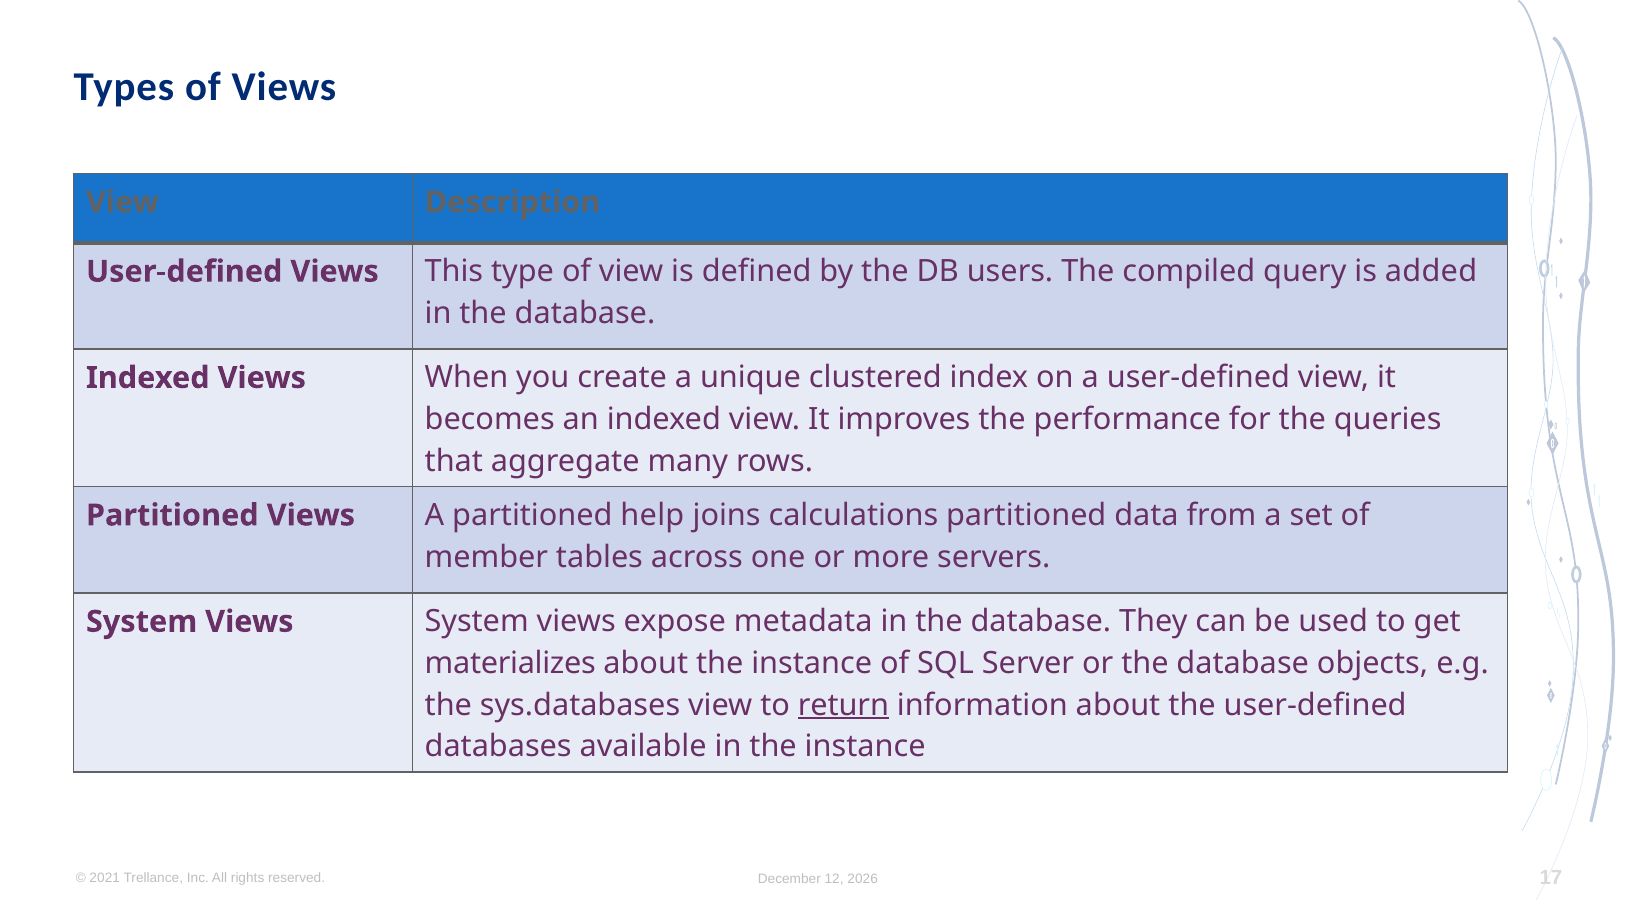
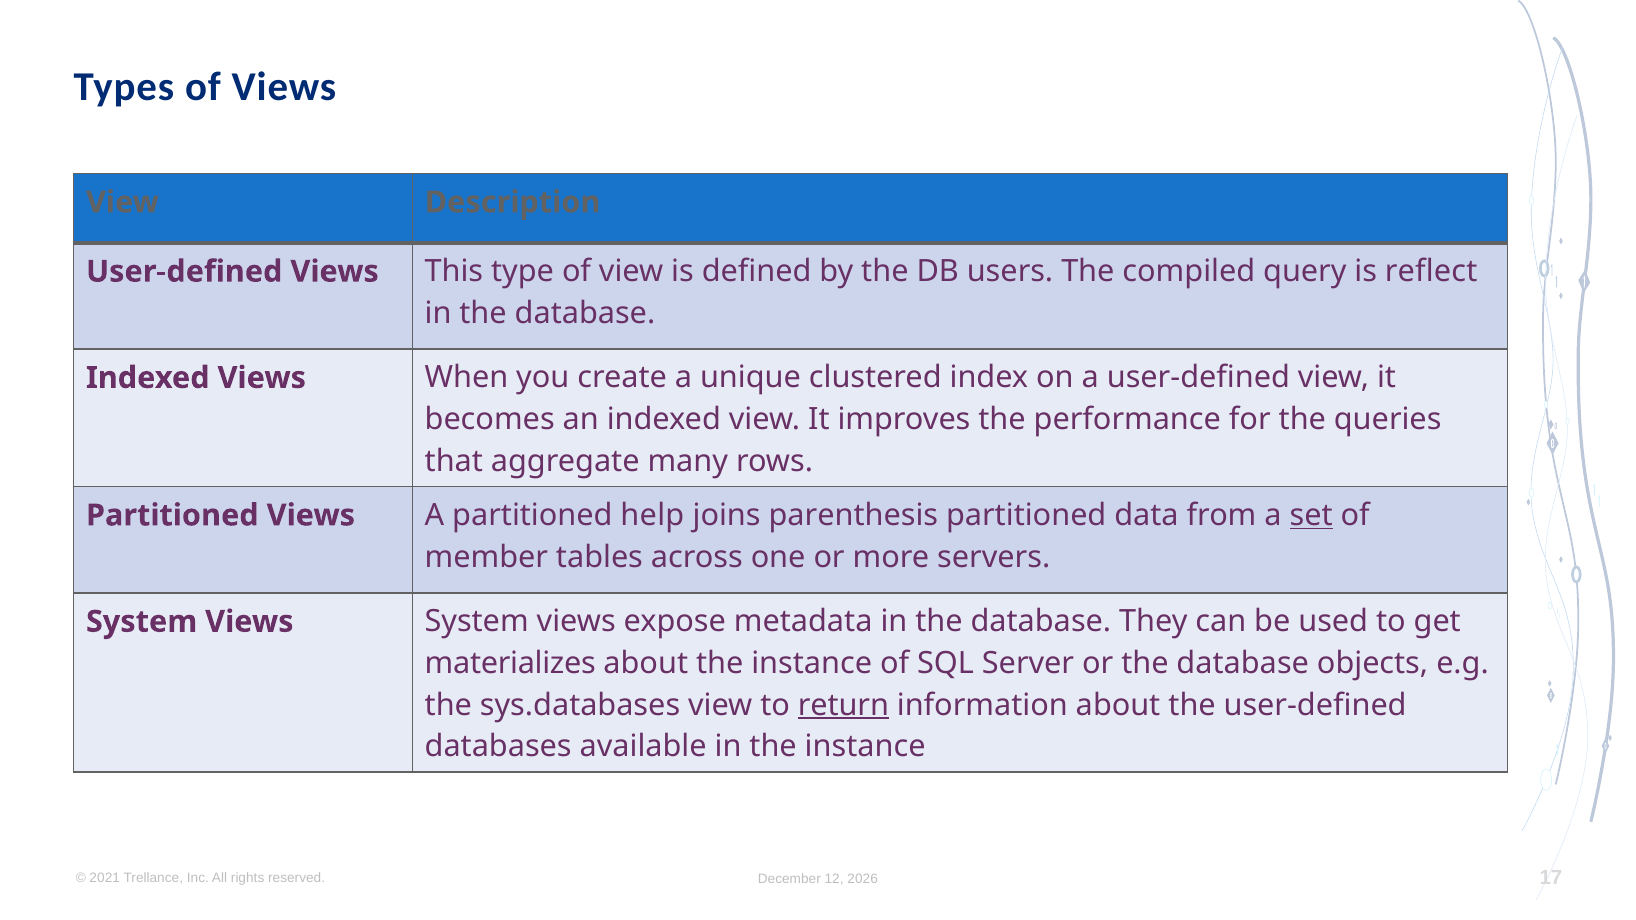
added: added -> reflect
calculations: calculations -> parenthesis
set underline: none -> present
